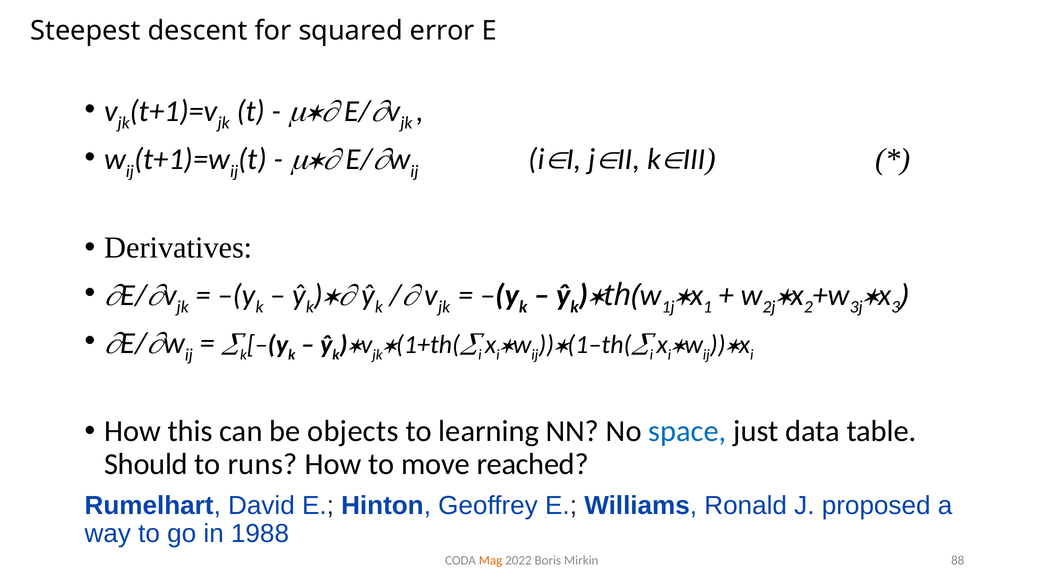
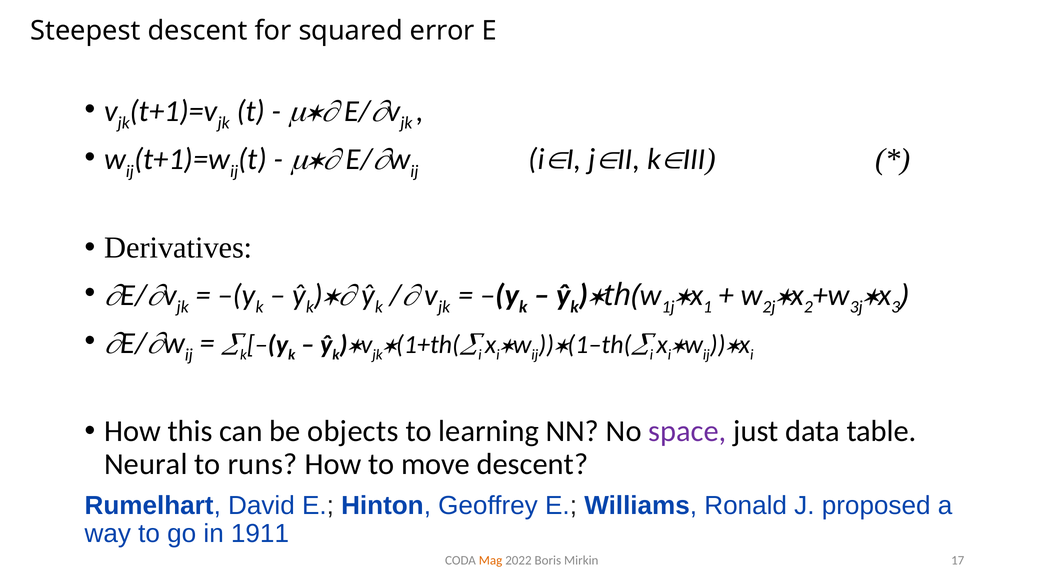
space colour: blue -> purple
Should: Should -> Neural
move reached: reached -> descent
1988: 1988 -> 1911
88: 88 -> 17
